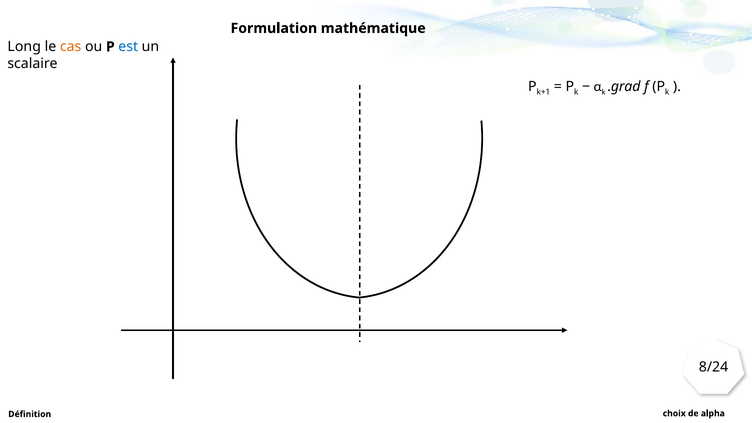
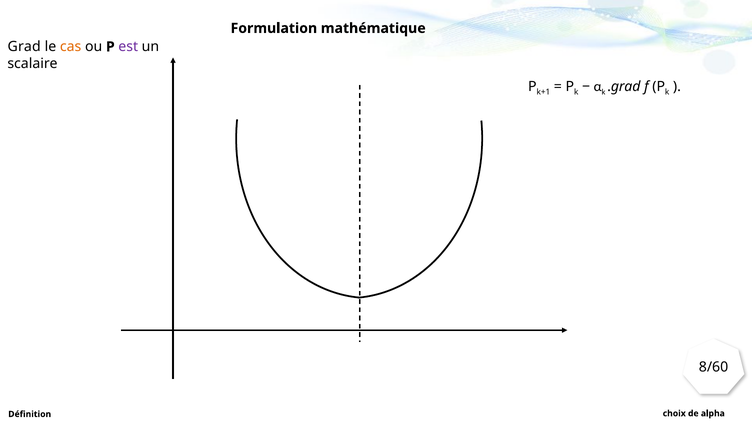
Long: Long -> Grad
est colour: blue -> purple
8/24: 8/24 -> 8/60
